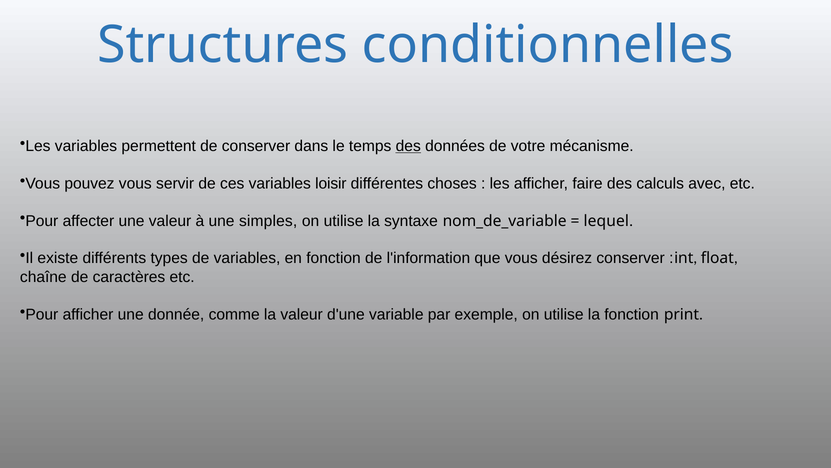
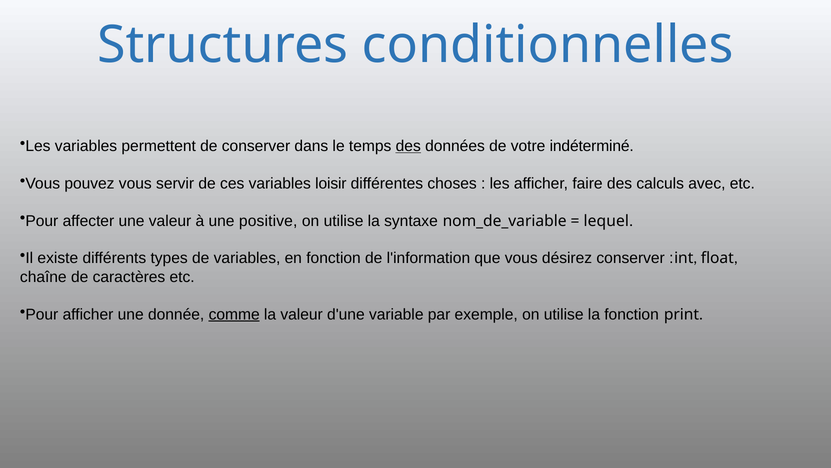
mécanisme: mécanisme -> indéterminé
simples: simples -> positive
comme underline: none -> present
